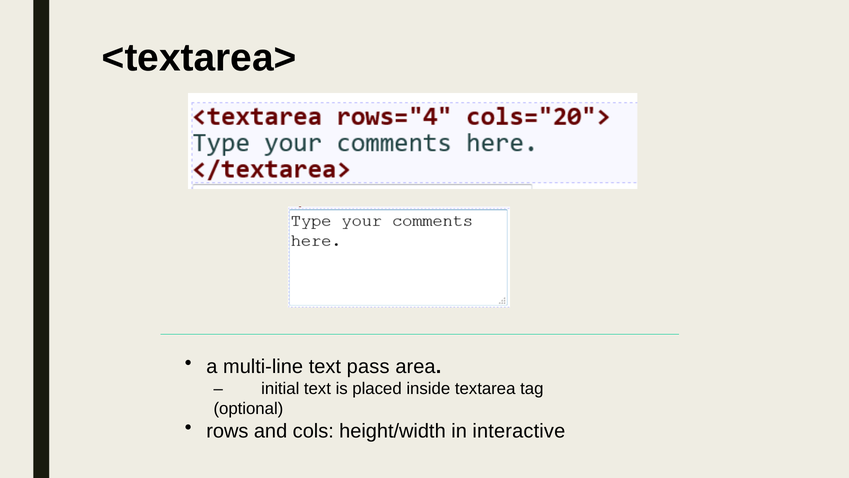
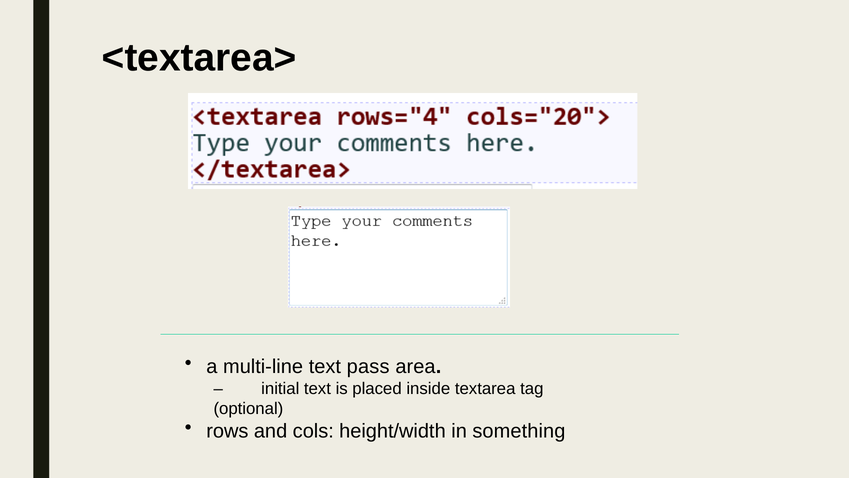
interactive: interactive -> something
